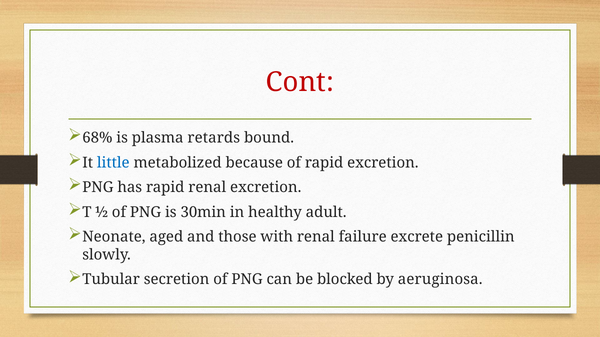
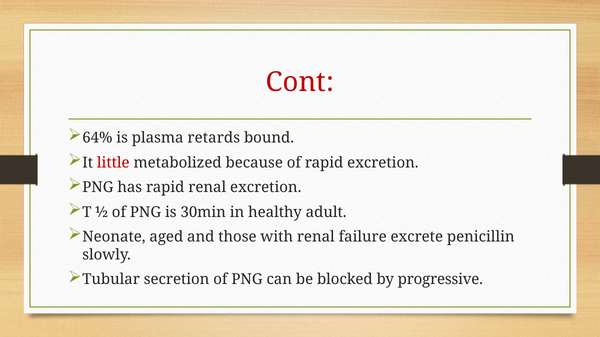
68%: 68% -> 64%
little colour: blue -> red
aeruginosa: aeruginosa -> progressive
